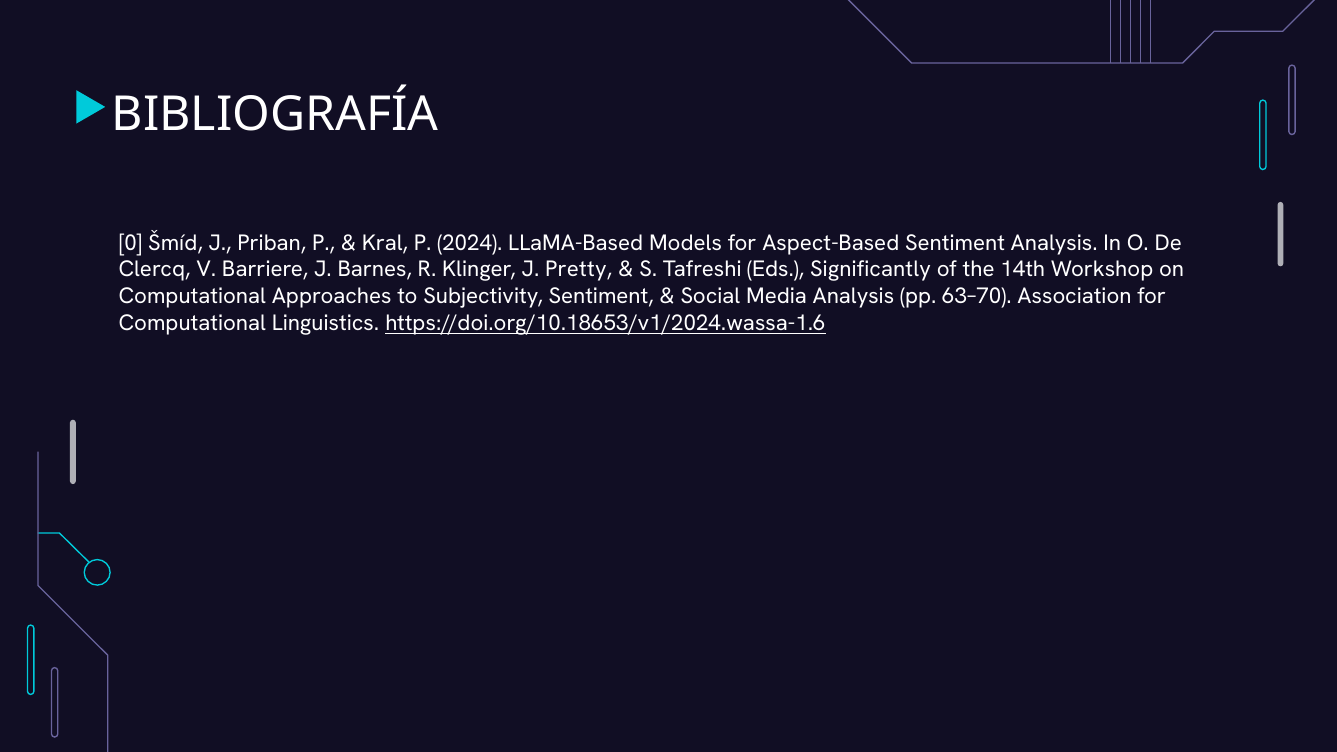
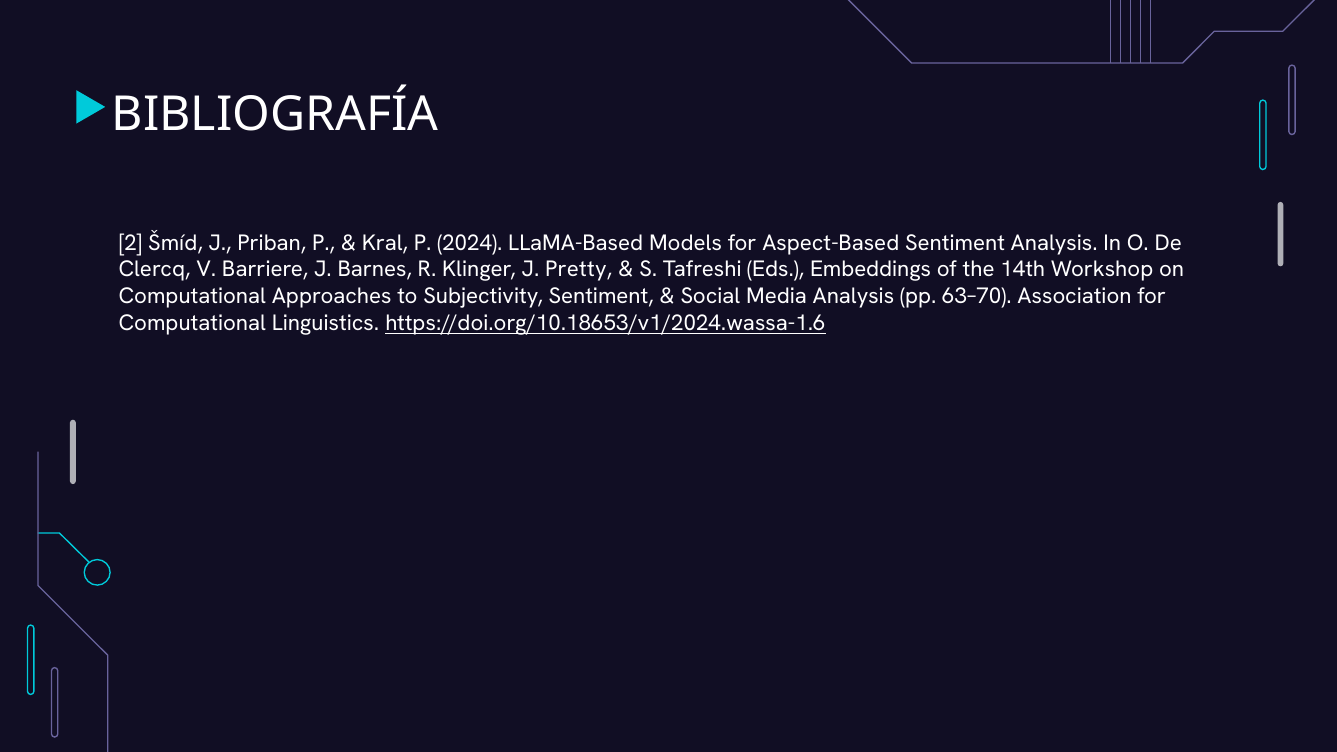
0: 0 -> 2
Significantly: Significantly -> Embeddings
